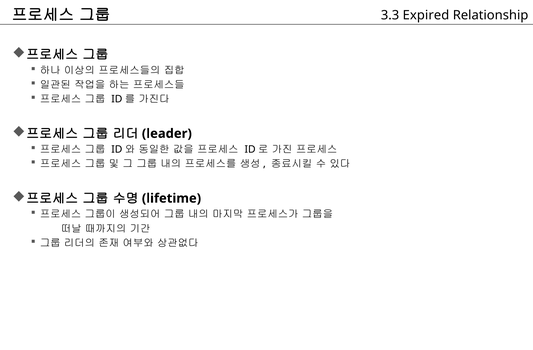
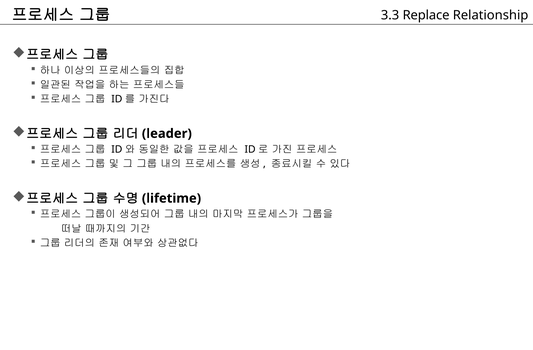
Expired: Expired -> Replace
